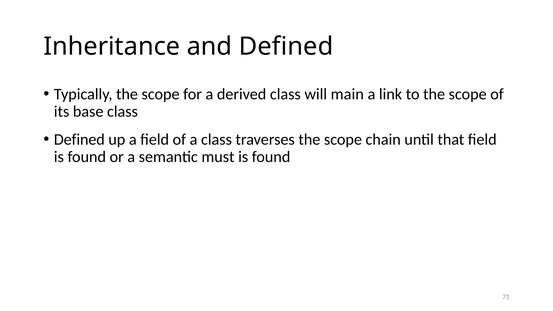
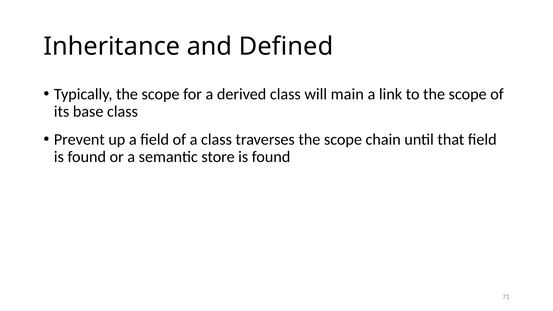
Defined at (79, 139): Defined -> Prevent
must: must -> store
